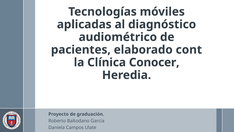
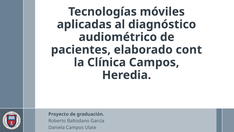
Clínica Conocer: Conocer -> Campos
